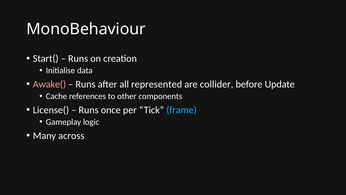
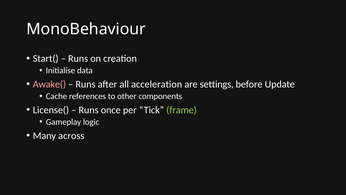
represented: represented -> acceleration
collider: collider -> settings
frame colour: light blue -> light green
